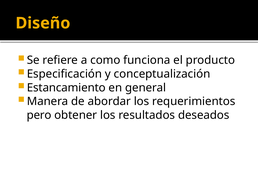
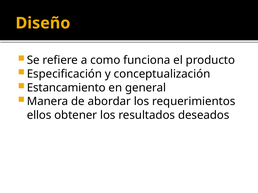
pero: pero -> ellos
